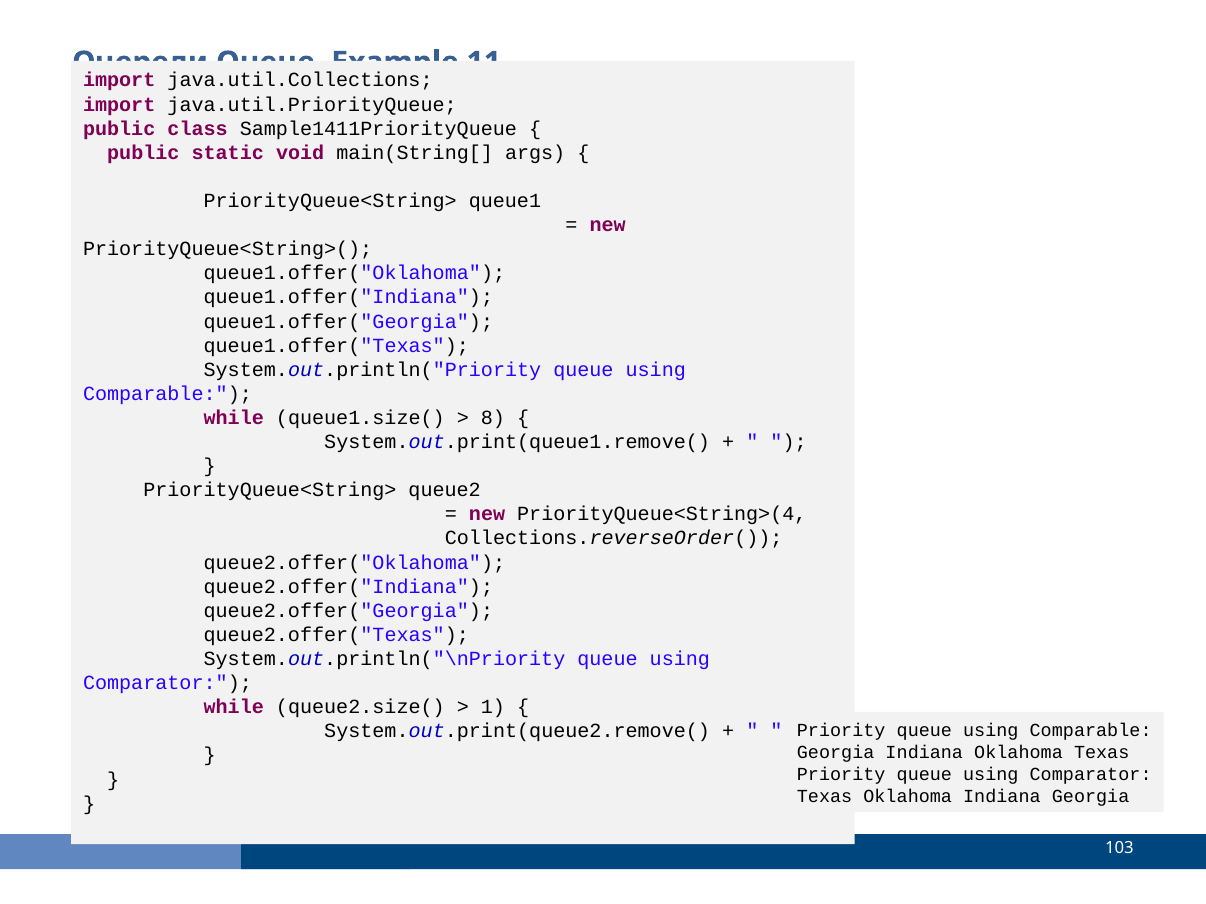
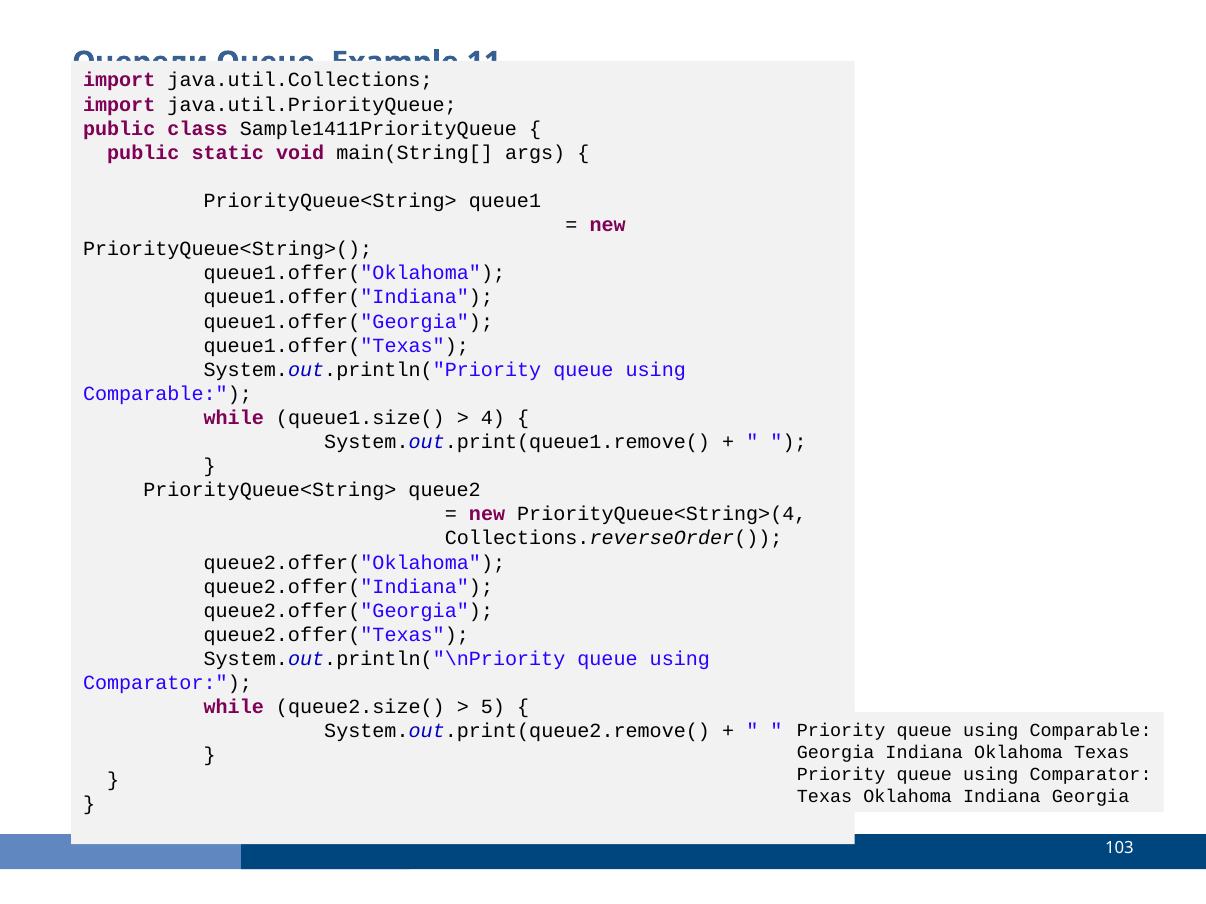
8: 8 -> 4
1: 1 -> 5
